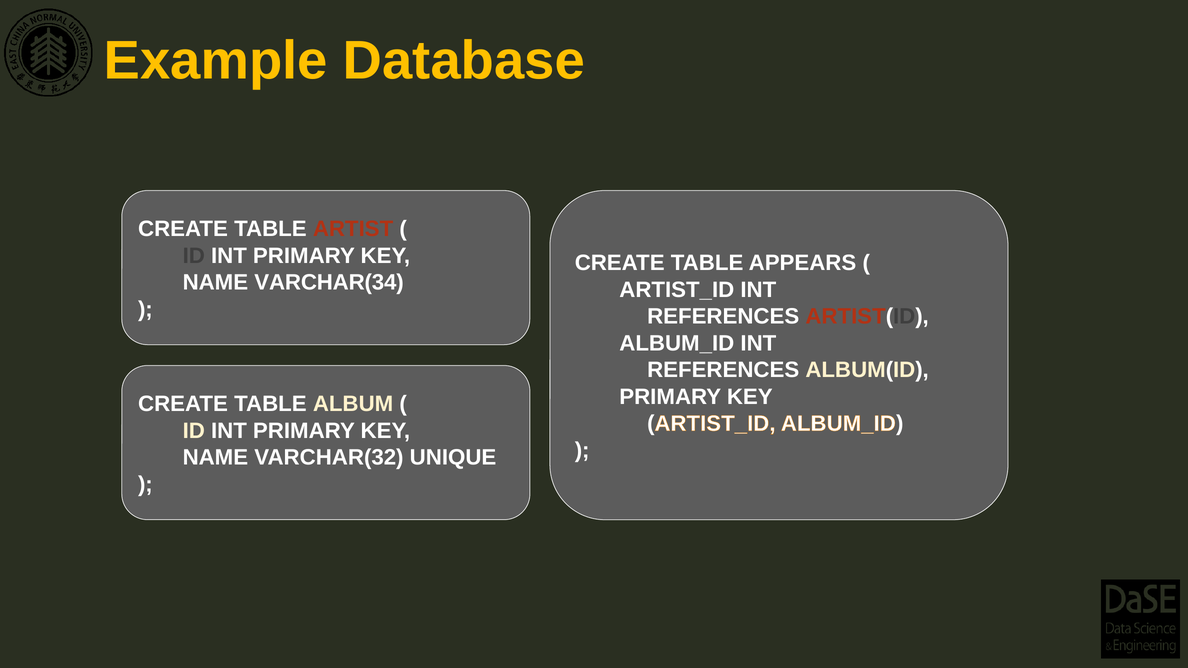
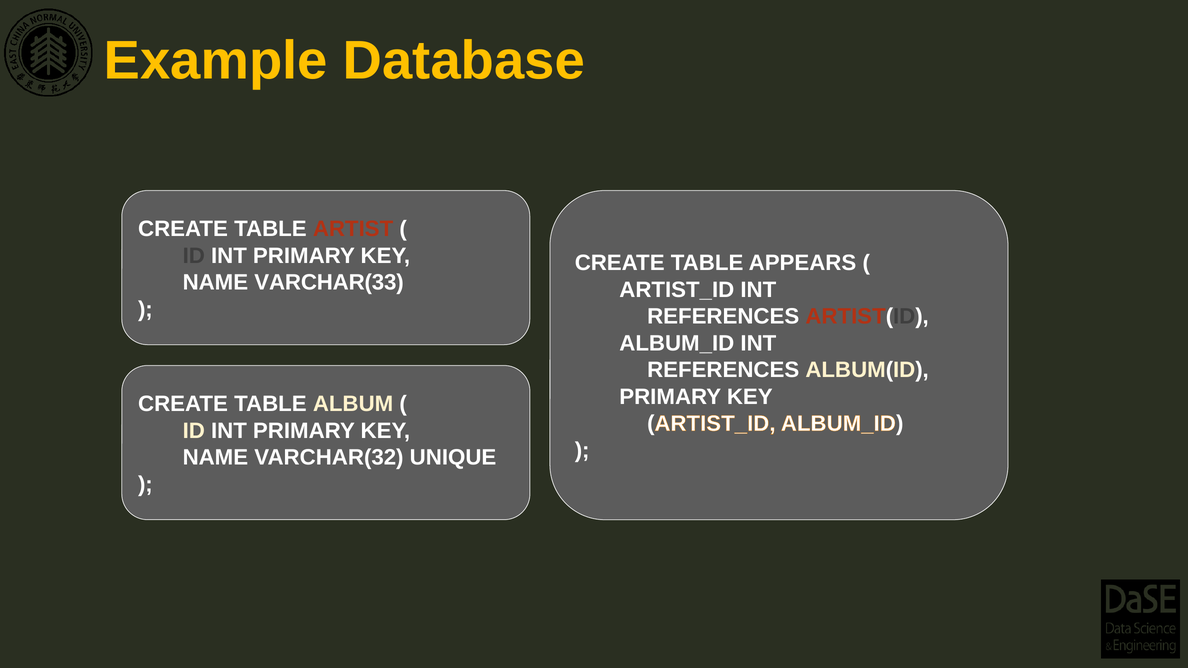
VARCHAR(34: VARCHAR(34 -> VARCHAR(33
